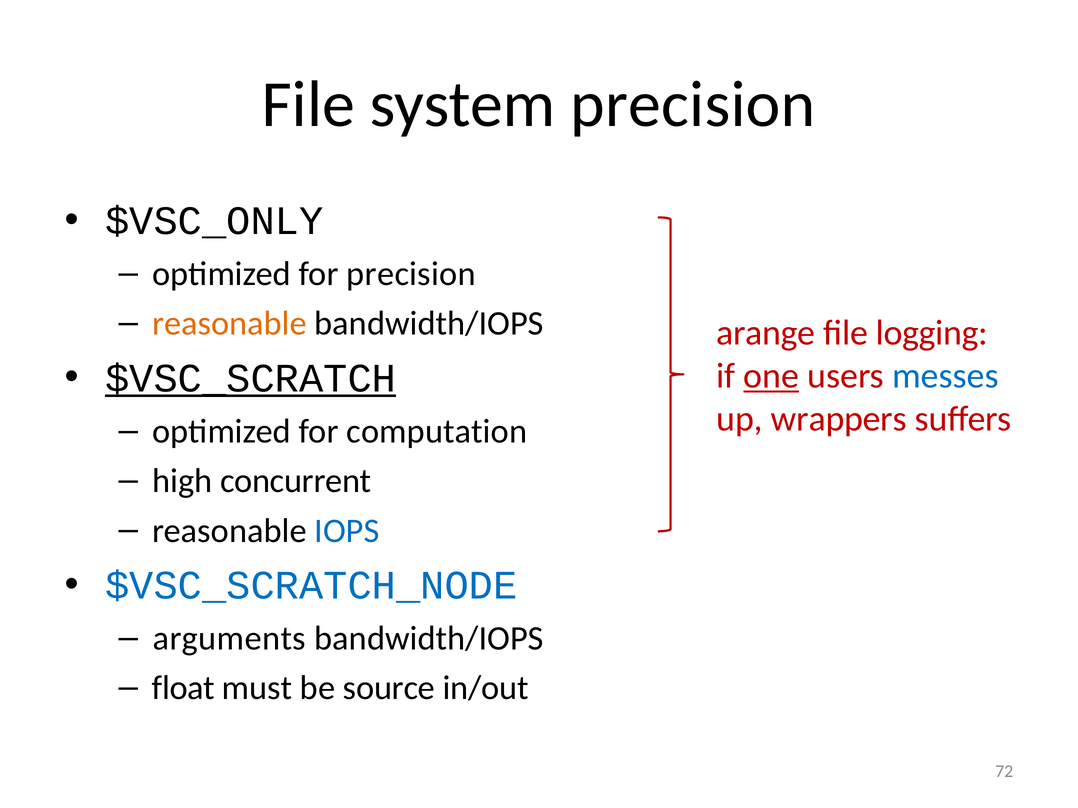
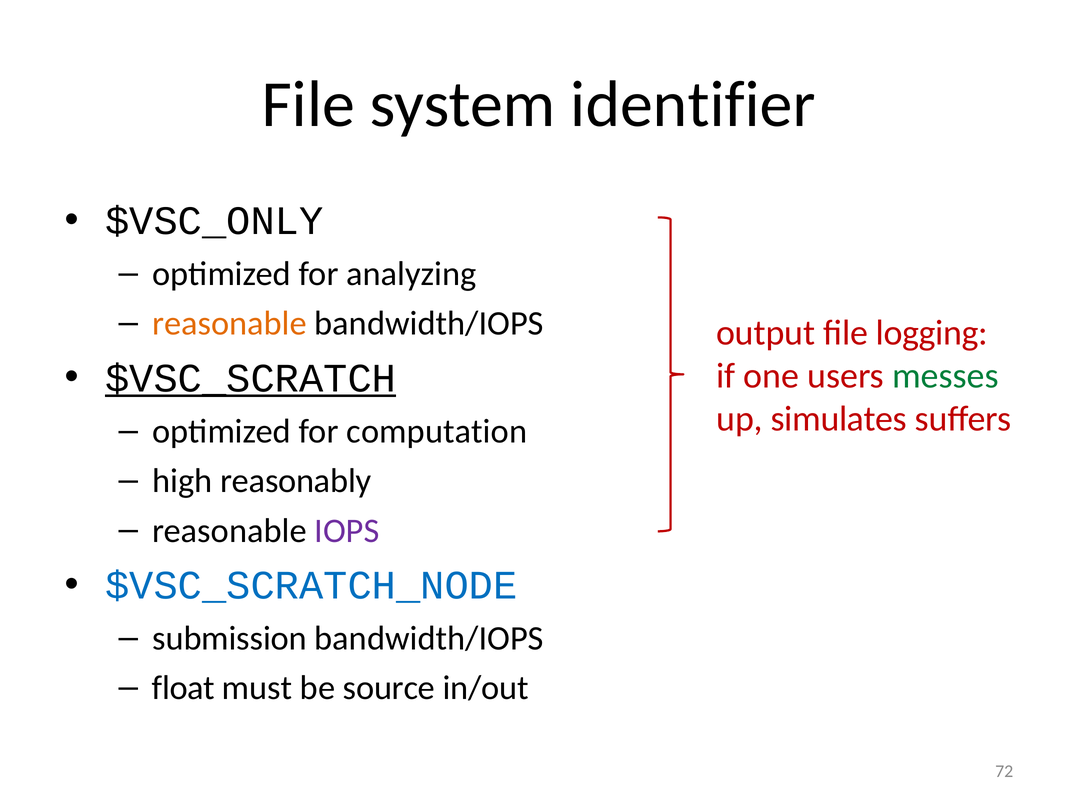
system precision: precision -> identifier
for precision: precision -> analyzing
arange: arange -> output
one underline: present -> none
messes colour: blue -> green
wrappers: wrappers -> simulates
concurrent: concurrent -> reasonably
IOPS colour: blue -> purple
arguments: arguments -> submission
